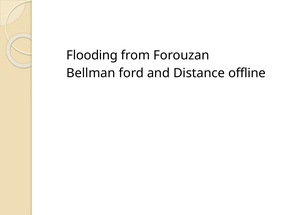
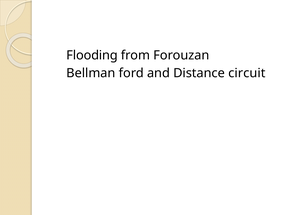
offline: offline -> circuit
